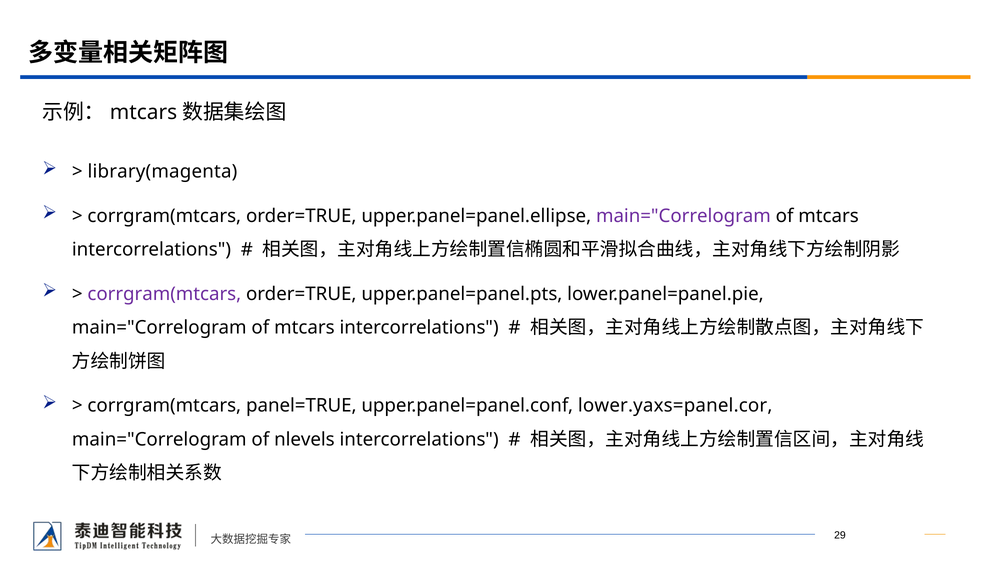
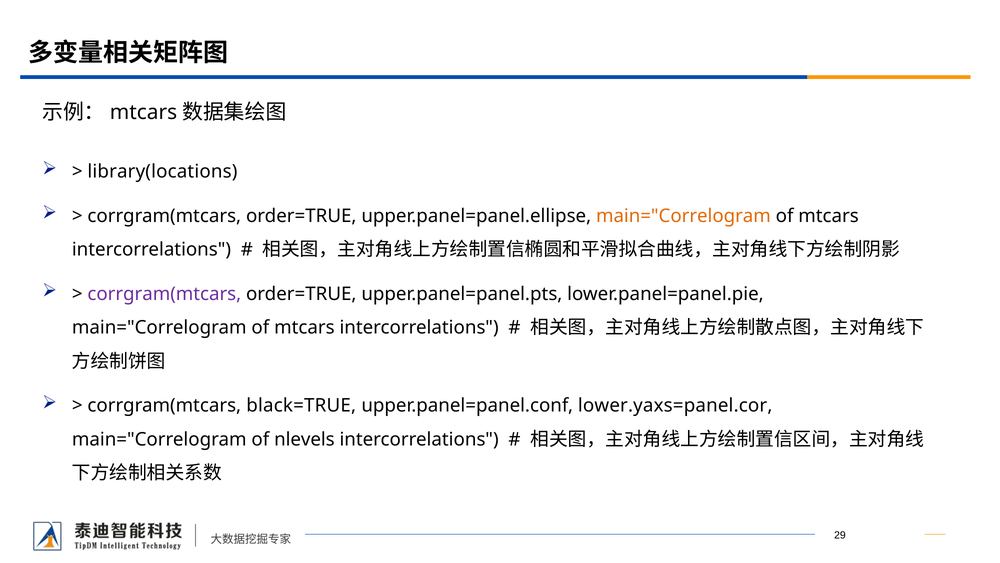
library(magenta: library(magenta -> library(locations
main="Correlogram at (683, 216) colour: purple -> orange
panel=TRUE: panel=TRUE -> black=TRUE
